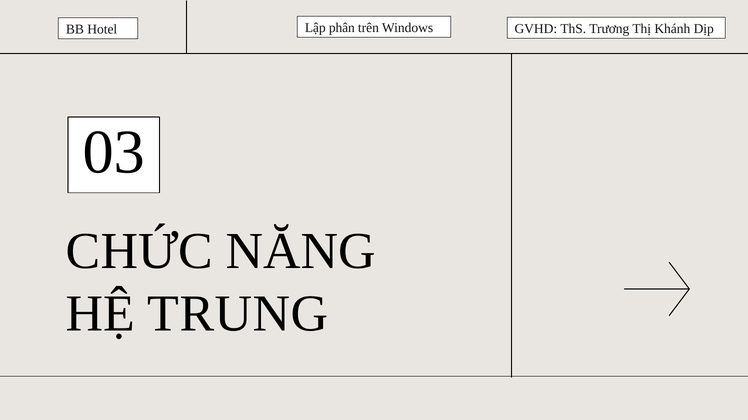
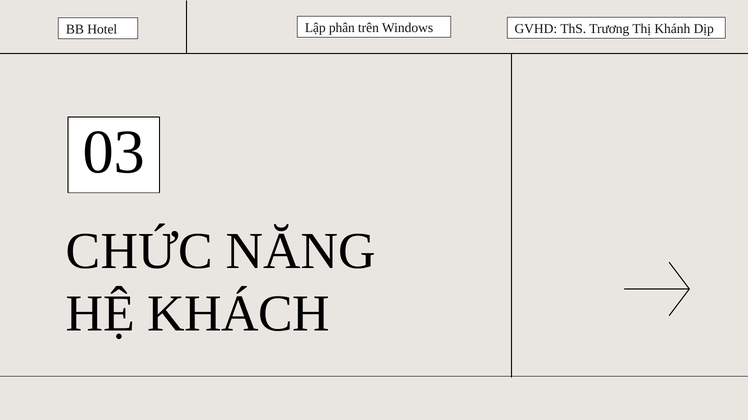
TRUNG: TRUNG -> KHÁCH
